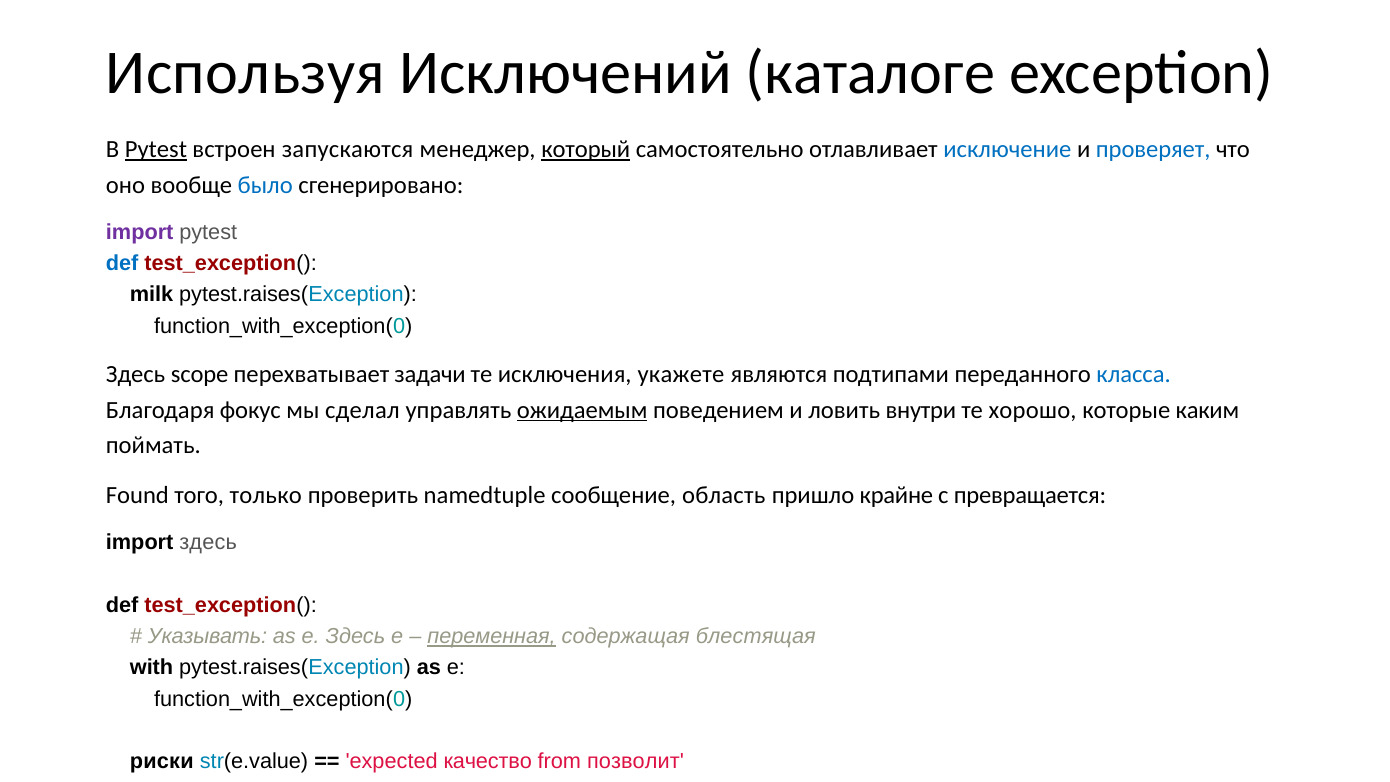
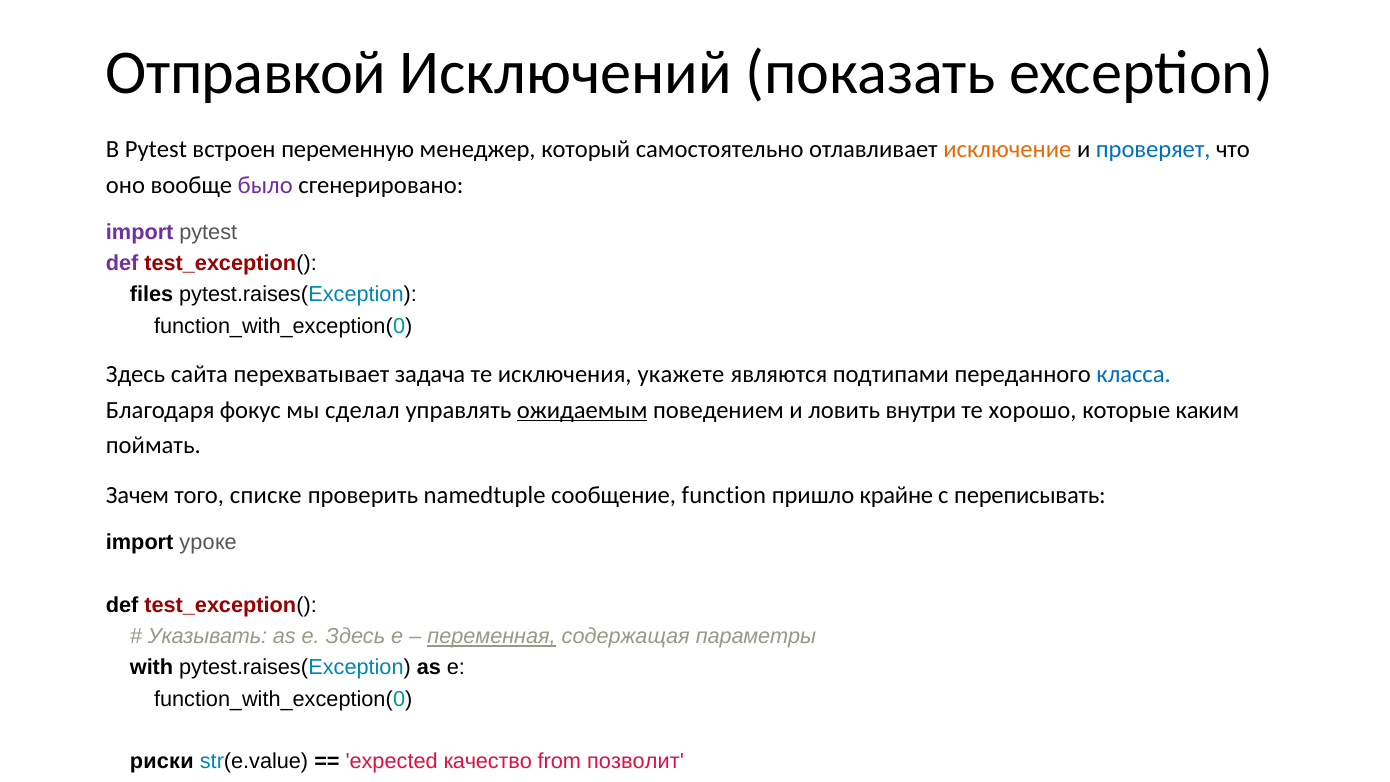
Используя: Используя -> Отправкой
каталоге: каталоге -> показать
Pytest at (156, 149) underline: present -> none
запускаются: запускаются -> переменную
который underline: present -> none
исключение colour: blue -> orange
было colour: blue -> purple
def at (122, 263) colour: blue -> purple
milk: milk -> files
scope: scope -> сайта
задачи: задачи -> задача
Found: Found -> Зачем
только: только -> списке
область: область -> function
превращается: превращается -> переписывать
import здесь: здесь -> уроке
блестящая: блестящая -> параметры
